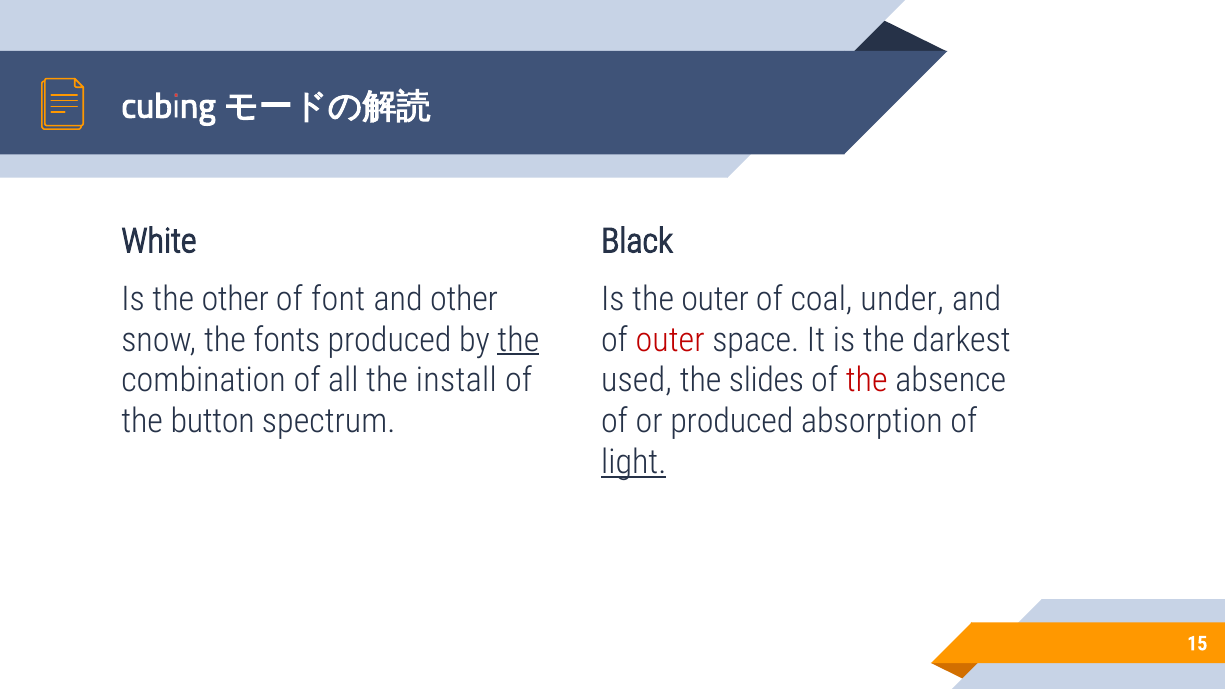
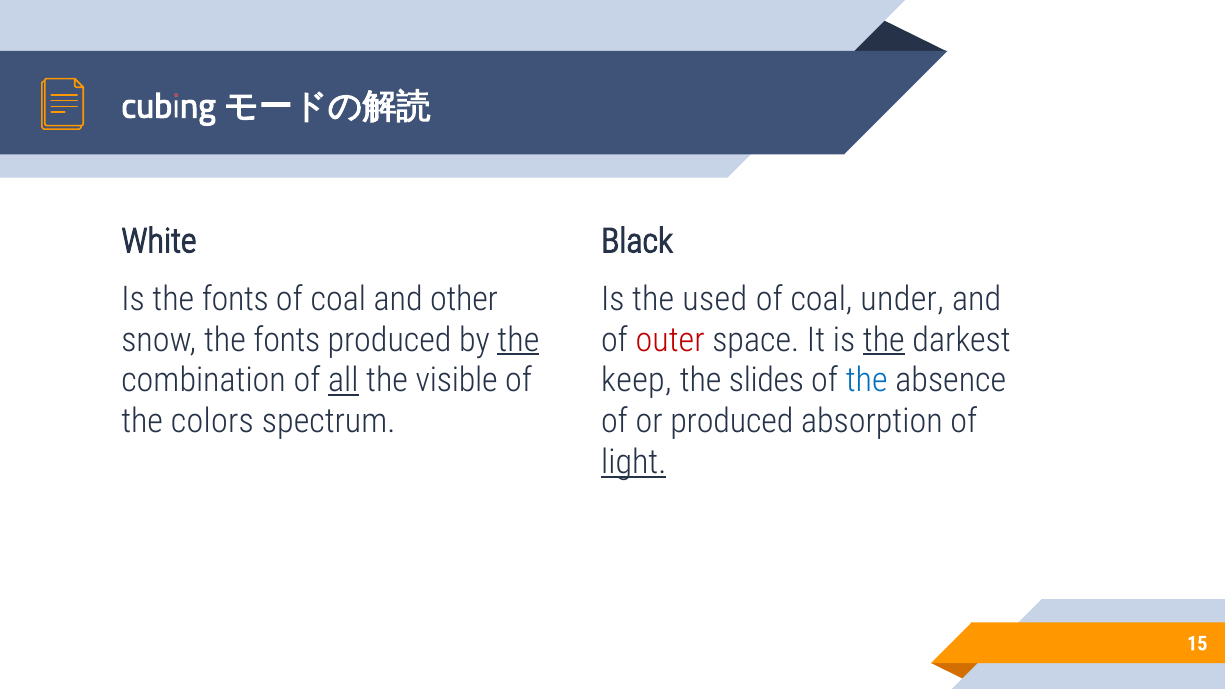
Is the other: other -> fonts
font at (338, 299): font -> coal
the outer: outer -> used
the at (884, 340) underline: none -> present
all underline: none -> present
install: install -> visible
used: used -> keep
the at (867, 381) colour: red -> blue
button: button -> colors
